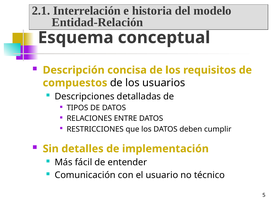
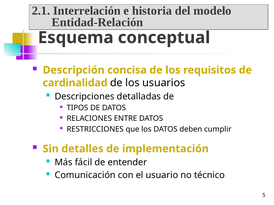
compuestos: compuestos -> cardinalidad
